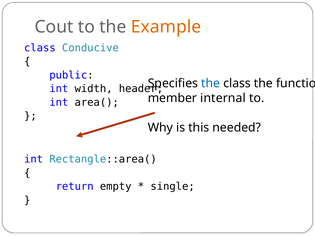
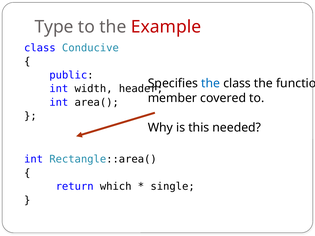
Cout: Cout -> Type
Example colour: orange -> red
internal: internal -> covered
empty: empty -> which
